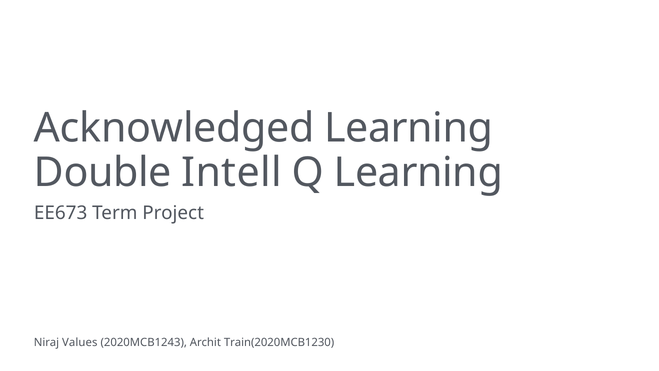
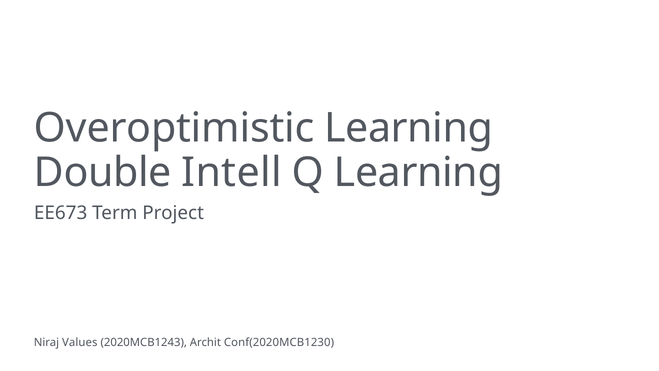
Acknowledged: Acknowledged -> Overoptimistic
Train(2020MCB1230: Train(2020MCB1230 -> Conf(2020MCB1230
